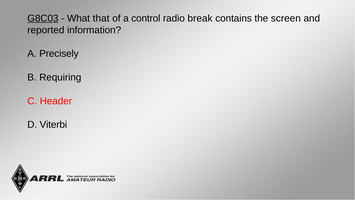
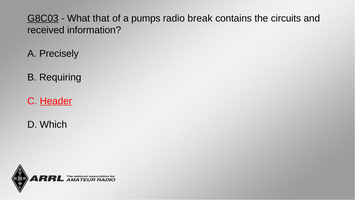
control: control -> pumps
screen: screen -> circuits
reported: reported -> received
Header underline: none -> present
Viterbi: Viterbi -> Which
